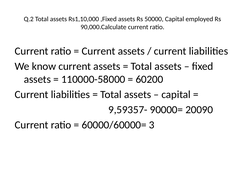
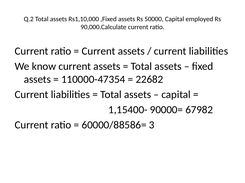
110000-58000: 110000-58000 -> 110000-47354
60200: 60200 -> 22682
9,59357-: 9,59357- -> 1,15400-
20090: 20090 -> 67982
60000/60000=: 60000/60000= -> 60000/88586=
